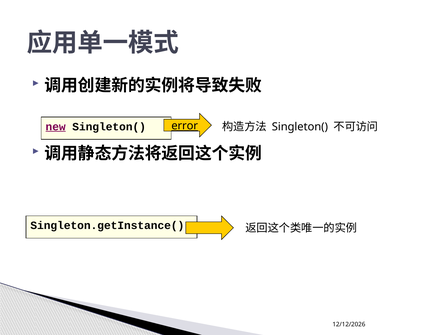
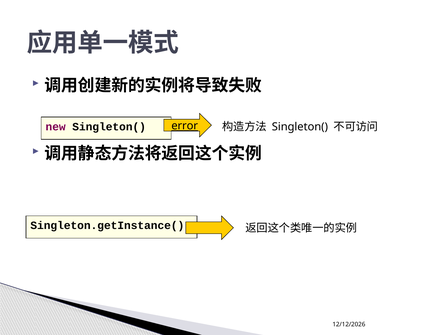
new underline: present -> none
